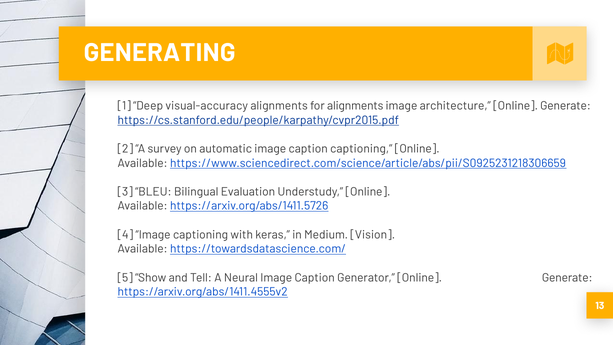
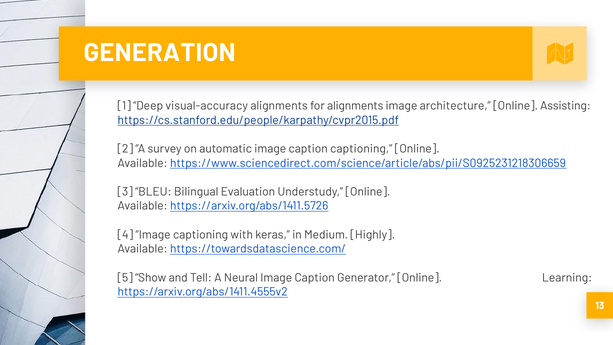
GENERATING: GENERATING -> GENERATION
Generate at (566, 106): Generate -> Assisting
Vision: Vision -> Highly
Generator Online Generate: Generate -> Learning
